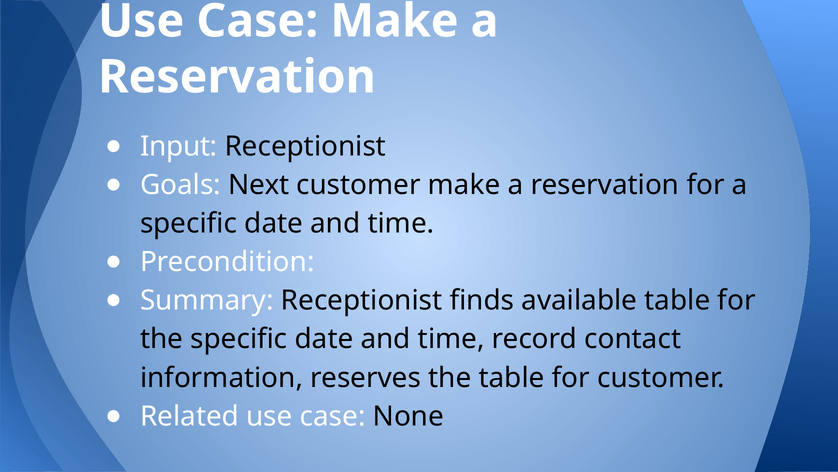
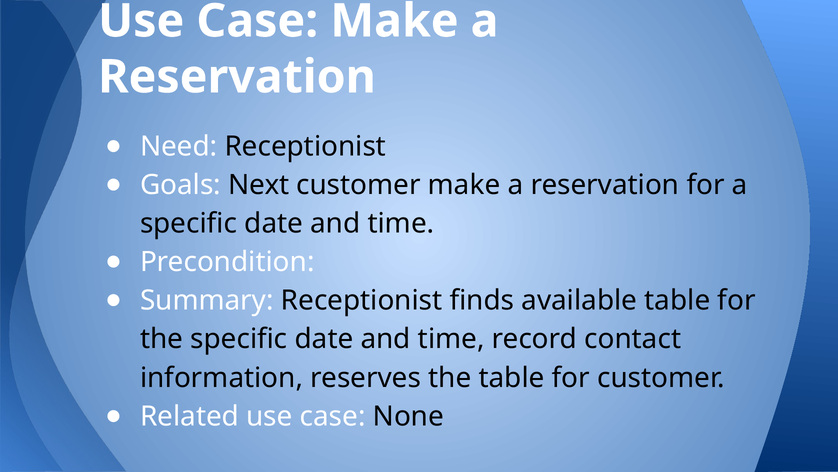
Input: Input -> Need
